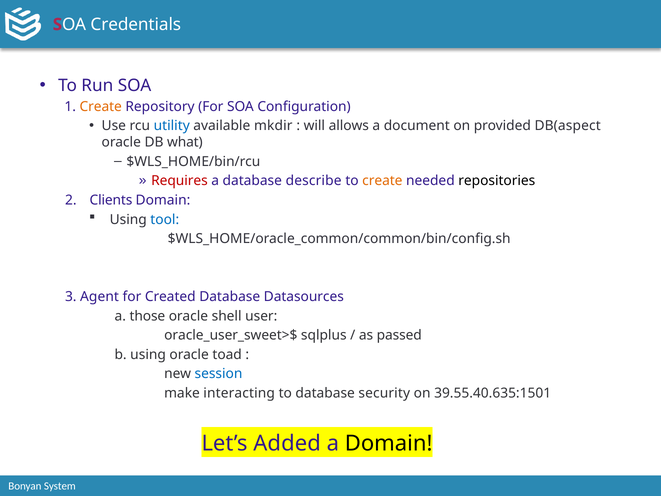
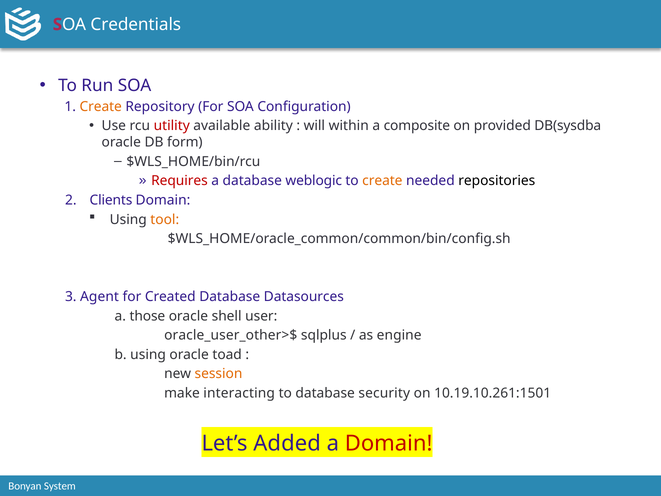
utility colour: blue -> red
mkdir: mkdir -> ability
allows: allows -> within
document: document -> composite
DB(aspect: DB(aspect -> DB(sysdba
what: what -> form
describe: describe -> weblogic
tool colour: blue -> orange
oracle_user_sweet>$: oracle_user_sweet>$ -> oracle_user_other>$
passed: passed -> engine
session colour: blue -> orange
39.55.40.635:1501: 39.55.40.635:1501 -> 10.19.10.261:1501
Domain at (389, 443) colour: black -> red
